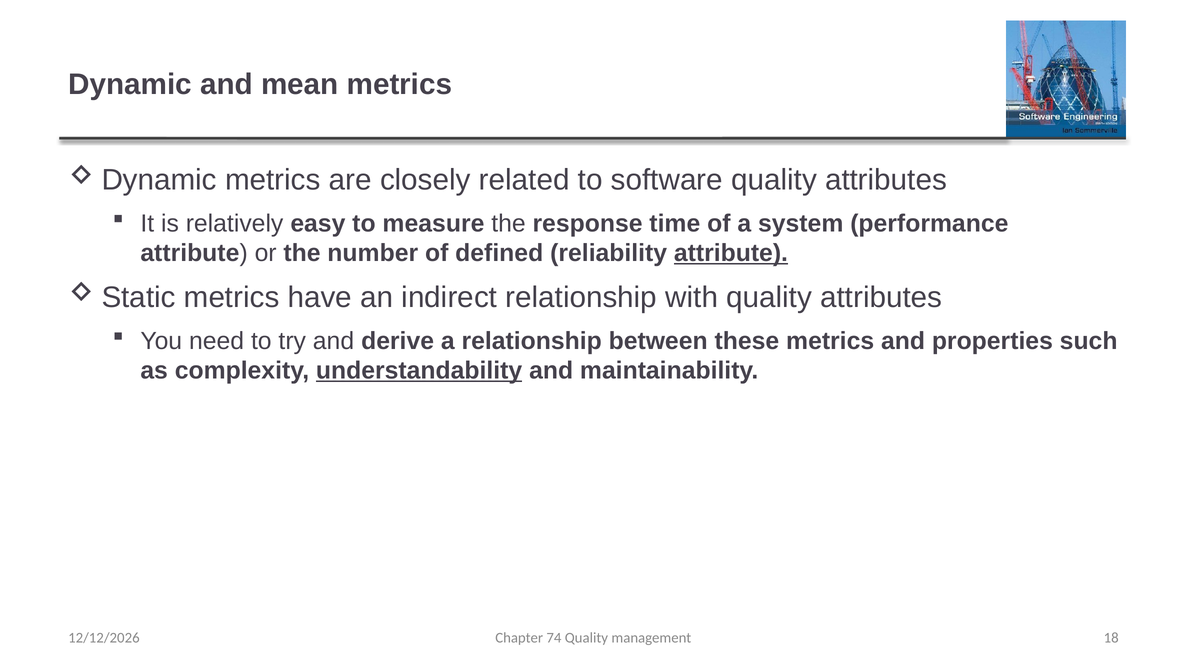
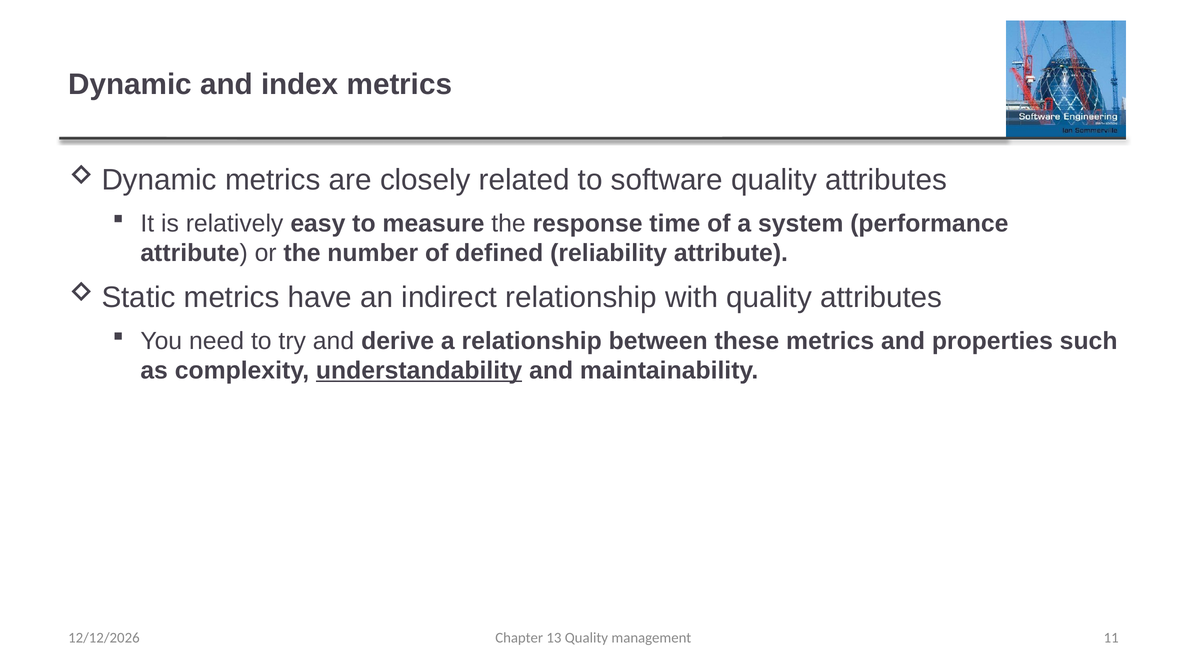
mean: mean -> index
attribute at (731, 253) underline: present -> none
74: 74 -> 13
18: 18 -> 11
